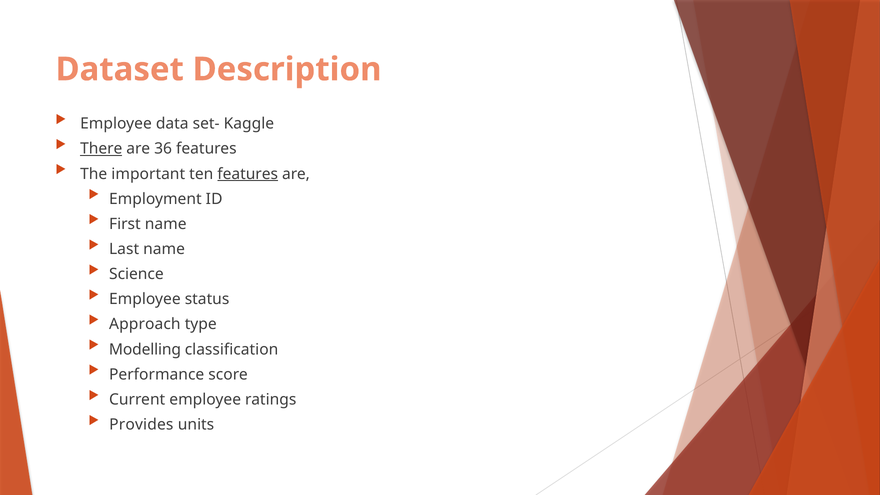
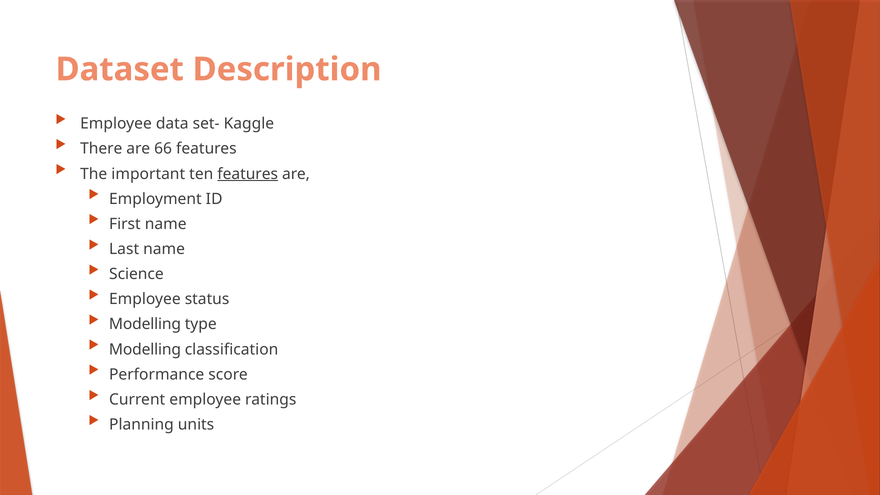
There underline: present -> none
36: 36 -> 66
Approach at (145, 324): Approach -> Modelling
Provides: Provides -> Planning
